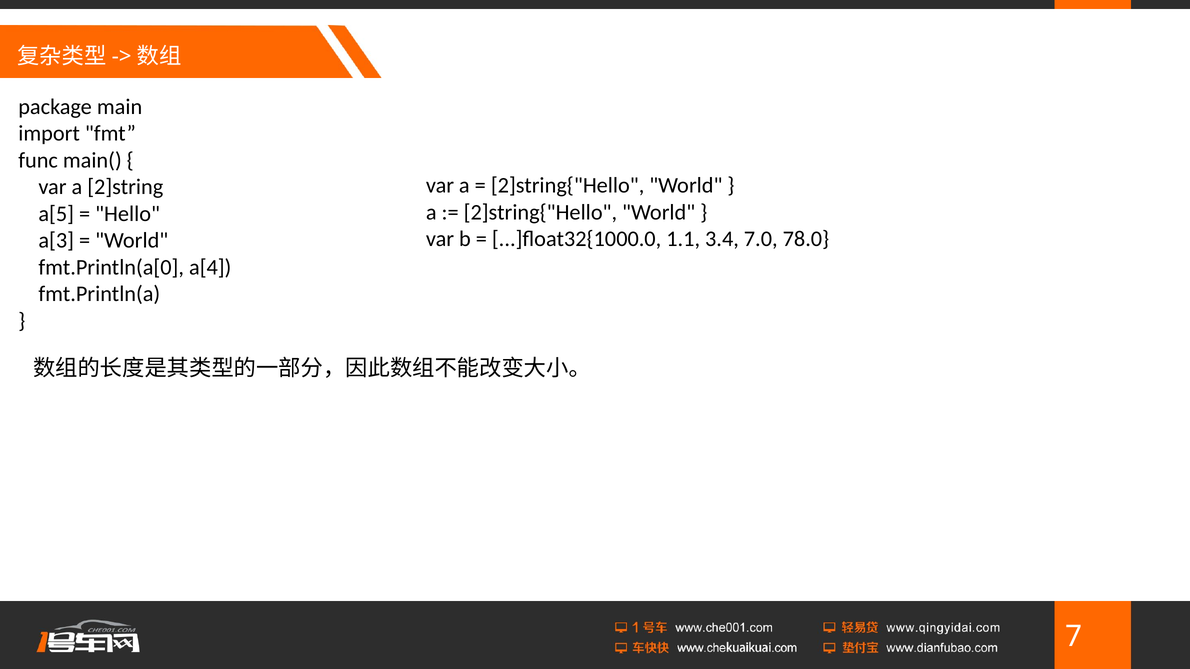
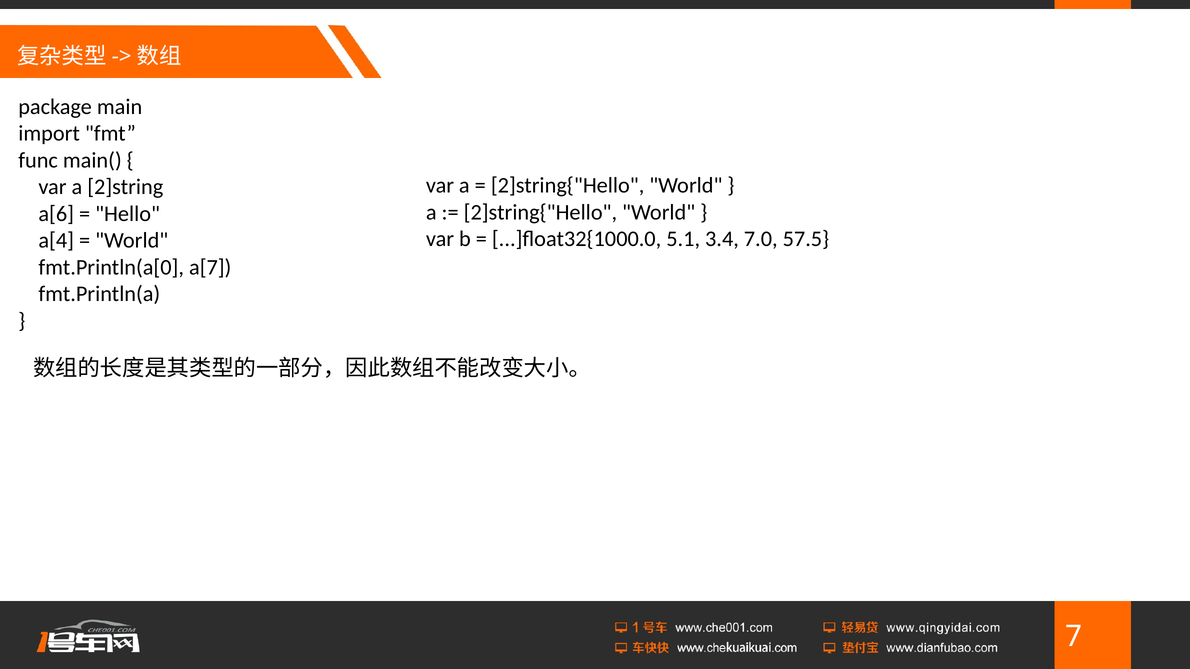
a[5: a[5 -> a[6
1.1: 1.1 -> 5.1
78.0: 78.0 -> 57.5
a[3: a[3 -> a[4
a[4: a[4 -> a[7
